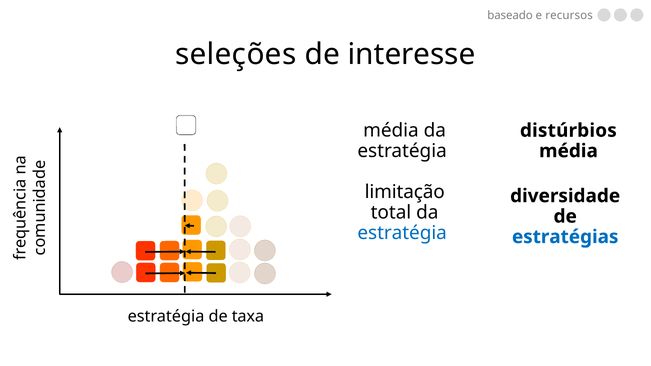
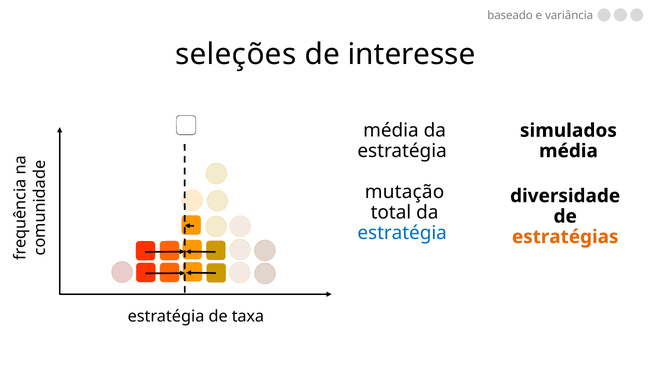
recursos: recursos -> variância
distúrbios: distúrbios -> simulados
limitação: limitação -> mutação
estratégias colour: blue -> orange
